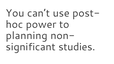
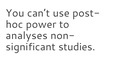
planning: planning -> analyses
